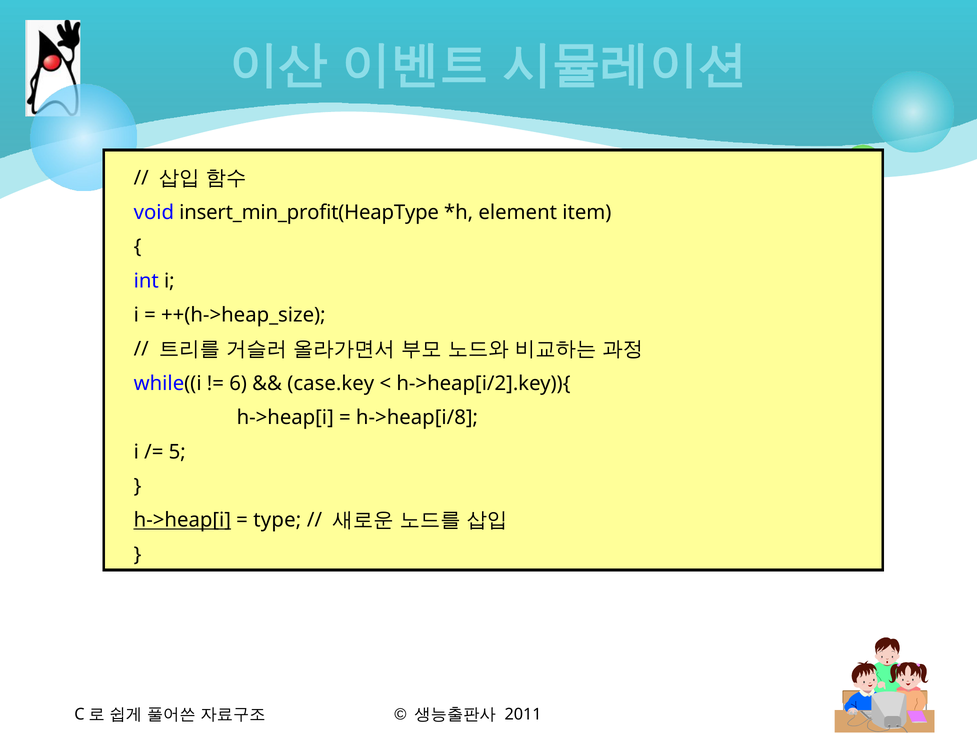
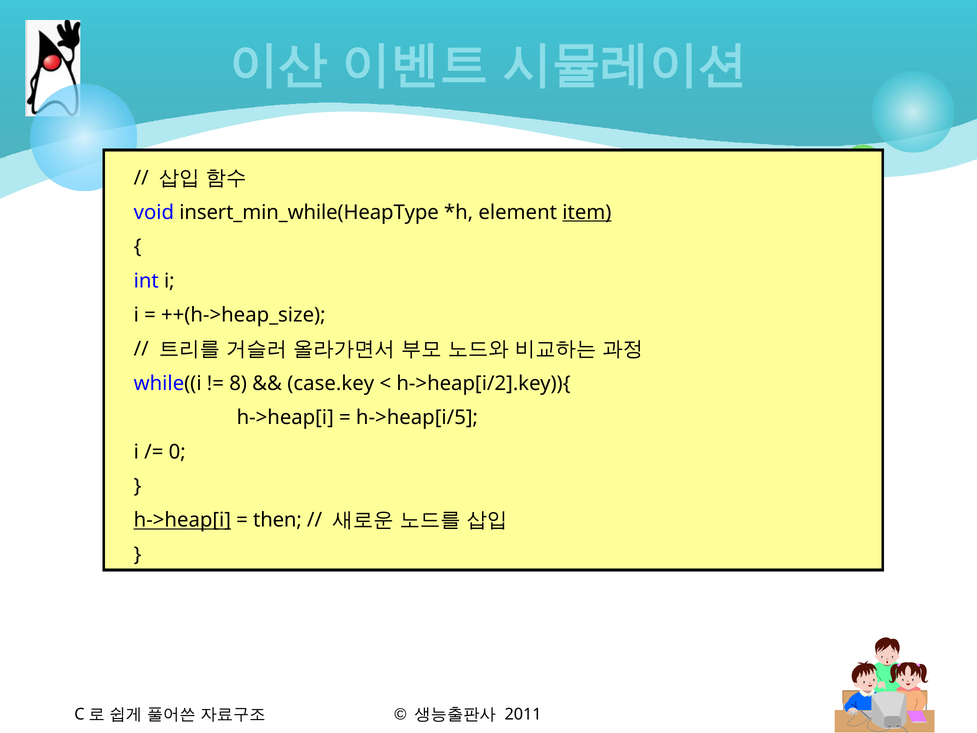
insert_min_profit(HeapType: insert_min_profit(HeapType -> insert_min_while(HeapType
item underline: none -> present
6: 6 -> 8
h->heap[i/8: h->heap[i/8 -> h->heap[i/5
5: 5 -> 0
type: type -> then
